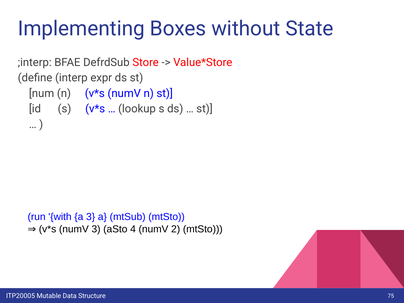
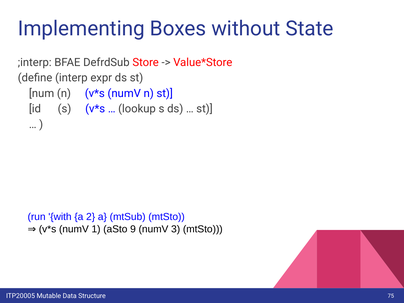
a 3: 3 -> 2
numV 3: 3 -> 1
4: 4 -> 9
2: 2 -> 3
